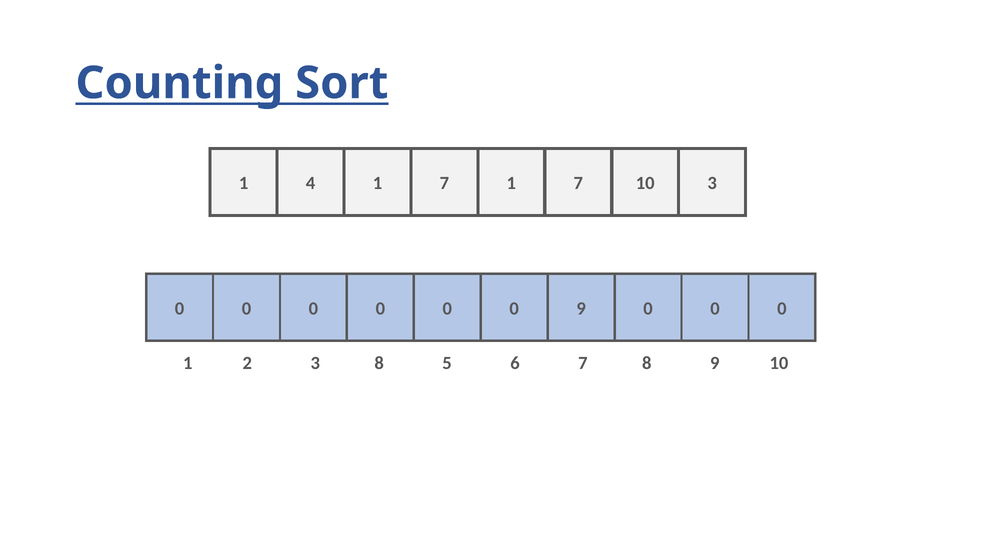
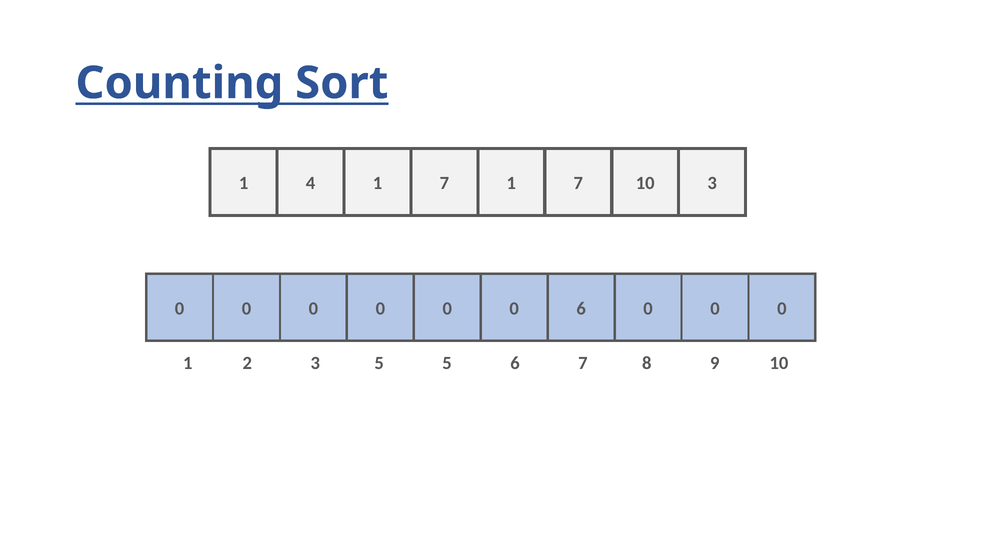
0 9: 9 -> 6
3 8: 8 -> 5
